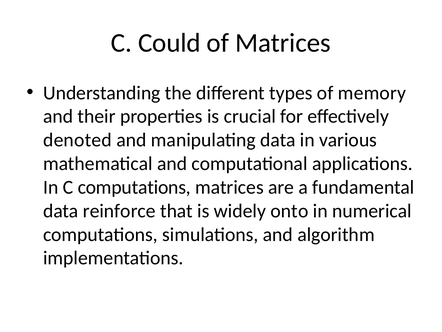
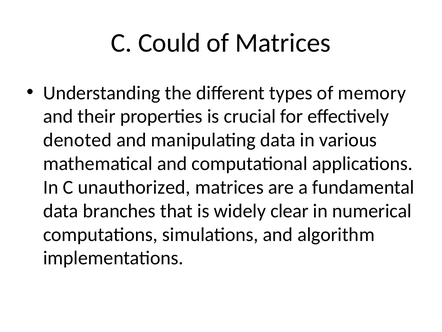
C computations: computations -> unauthorized
reinforce: reinforce -> branches
onto: onto -> clear
